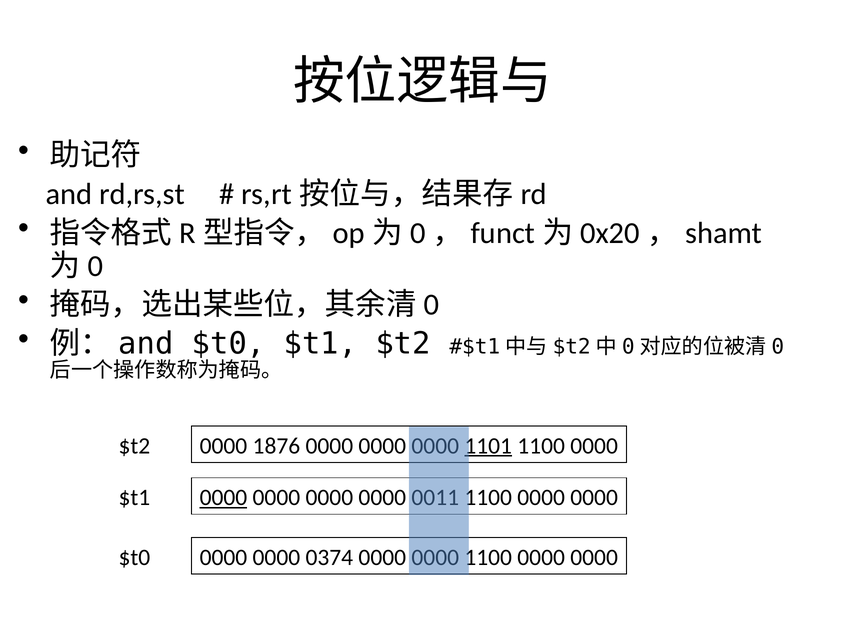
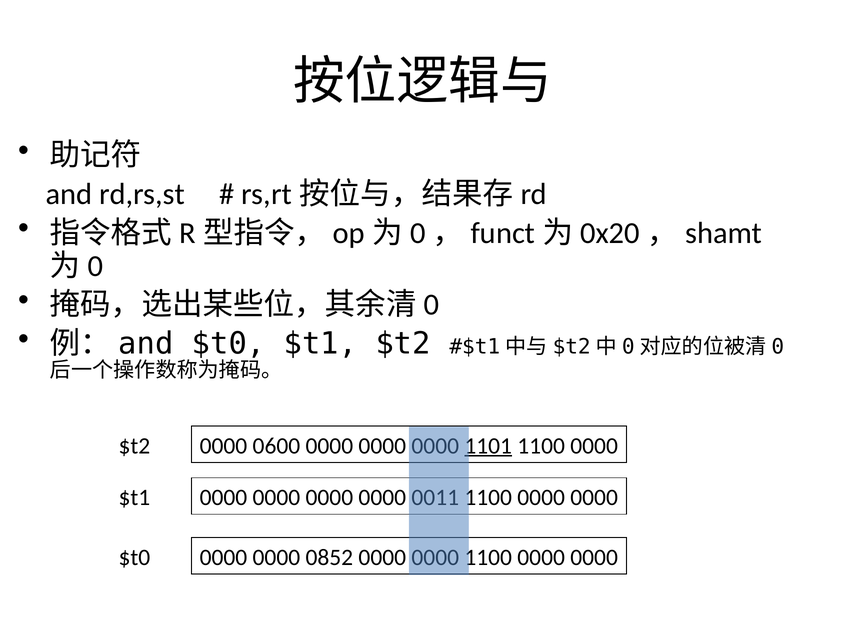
1876: 1876 -> 0600
0000 at (223, 497) underline: present -> none
0374: 0374 -> 0852
